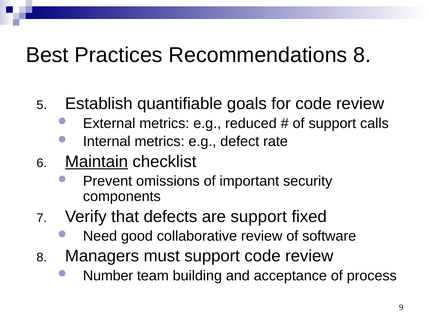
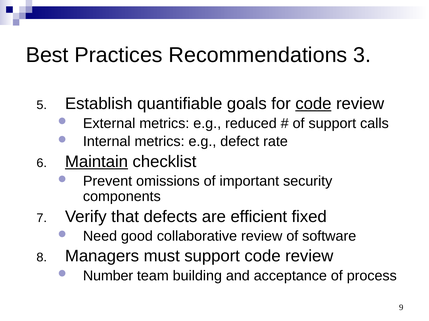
Recommendations 8: 8 -> 3
code at (313, 104) underline: none -> present
are support: support -> efficient
